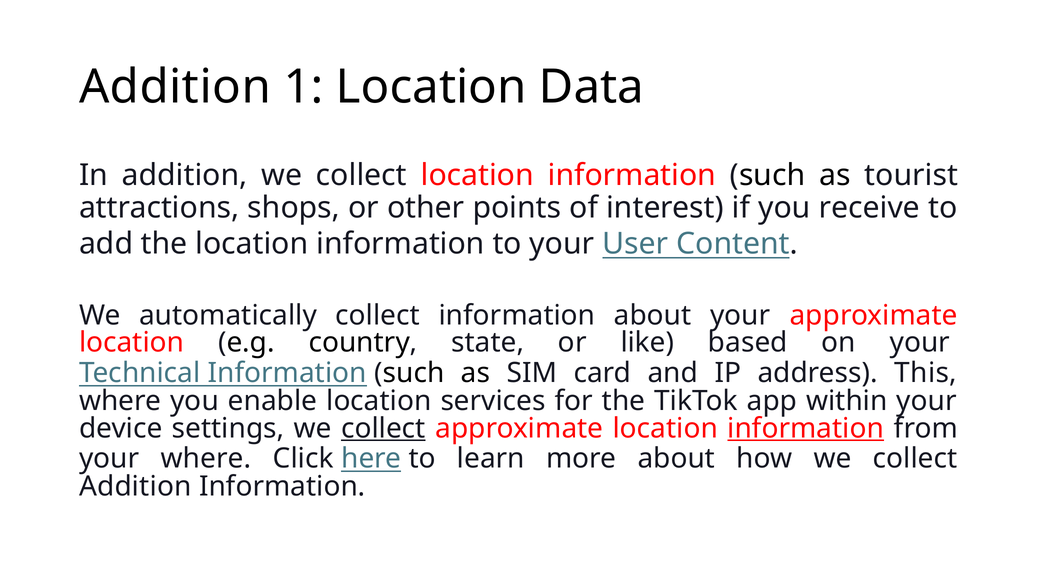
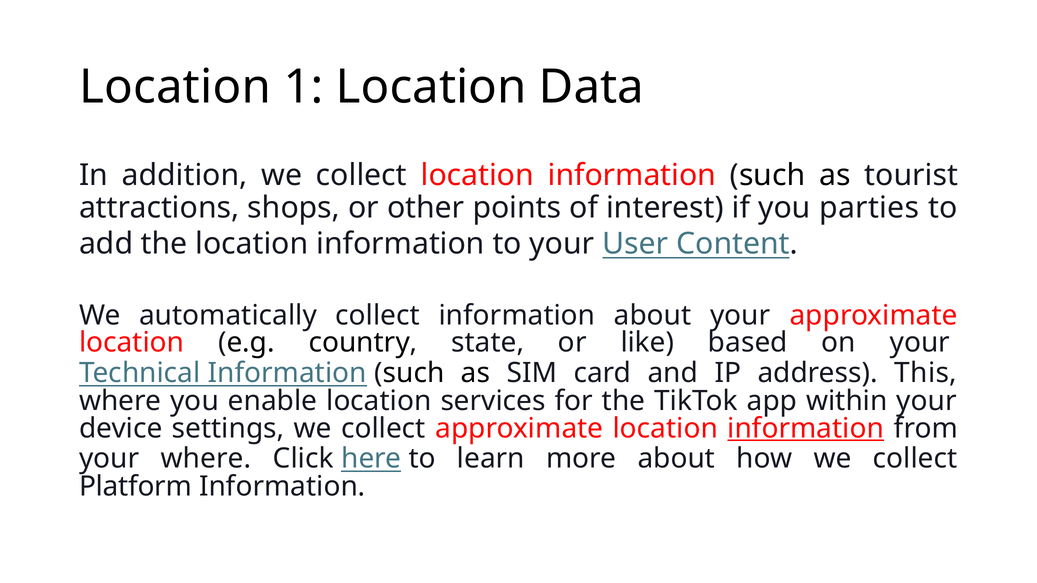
Addition at (175, 87): Addition -> Location
receive: receive -> parties
collect at (383, 429) underline: present -> none
Addition at (135, 487): Addition -> Platform
